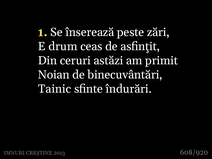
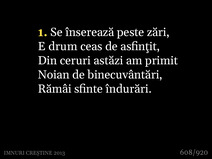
Tainic: Tainic -> Rămâi
